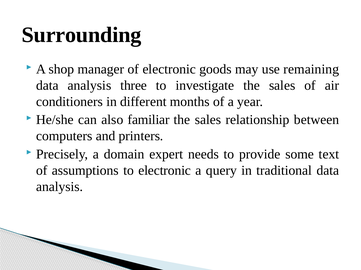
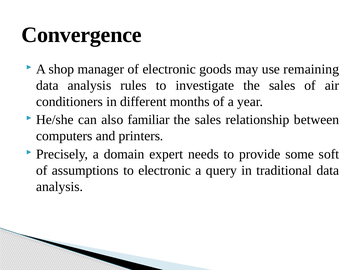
Surrounding: Surrounding -> Convergence
three: three -> rules
text: text -> soft
